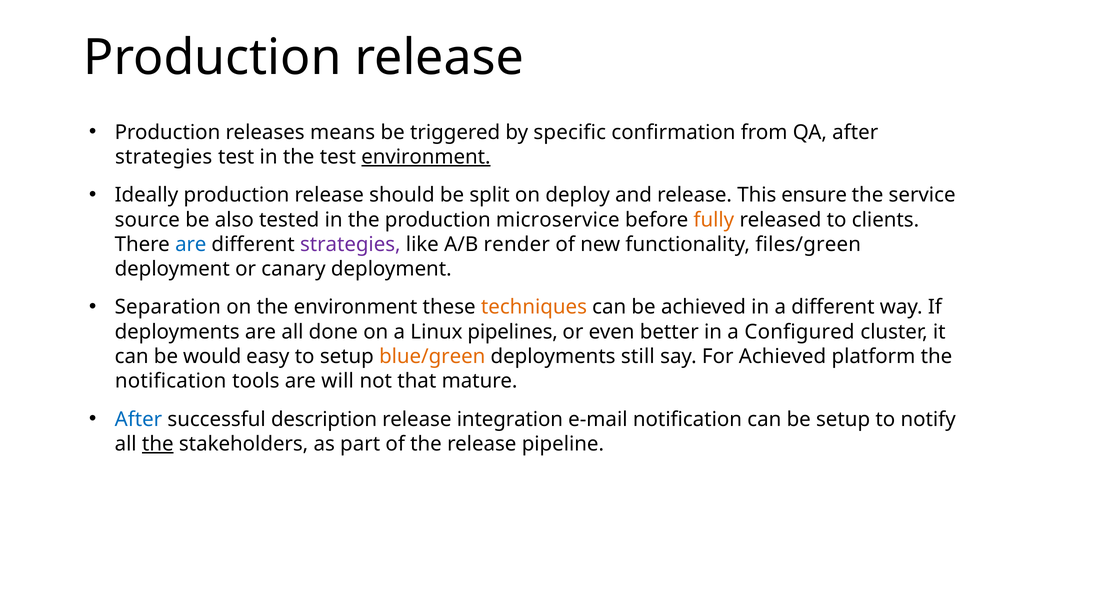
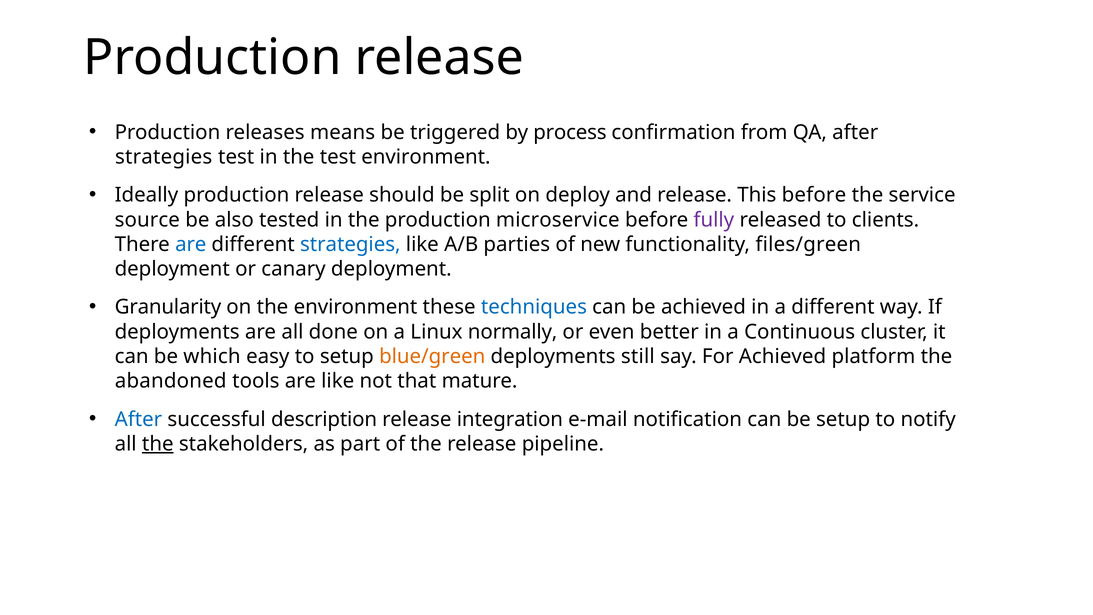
specific: specific -> process
environment at (426, 157) underline: present -> none
This ensure: ensure -> before
fully colour: orange -> purple
strategies at (350, 244) colour: purple -> blue
render: render -> parties
Separation: Separation -> Granularity
techniques colour: orange -> blue
pipelines: pipelines -> normally
Configured: Configured -> Continuous
would: would -> which
notification at (171, 381): notification -> abandoned
are will: will -> like
